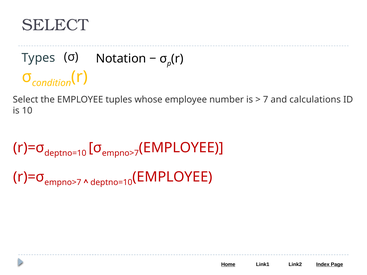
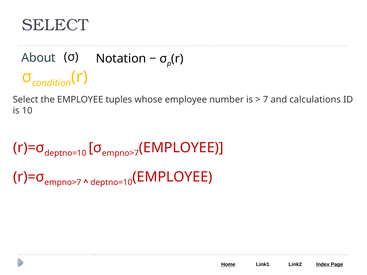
Types: Types -> About
